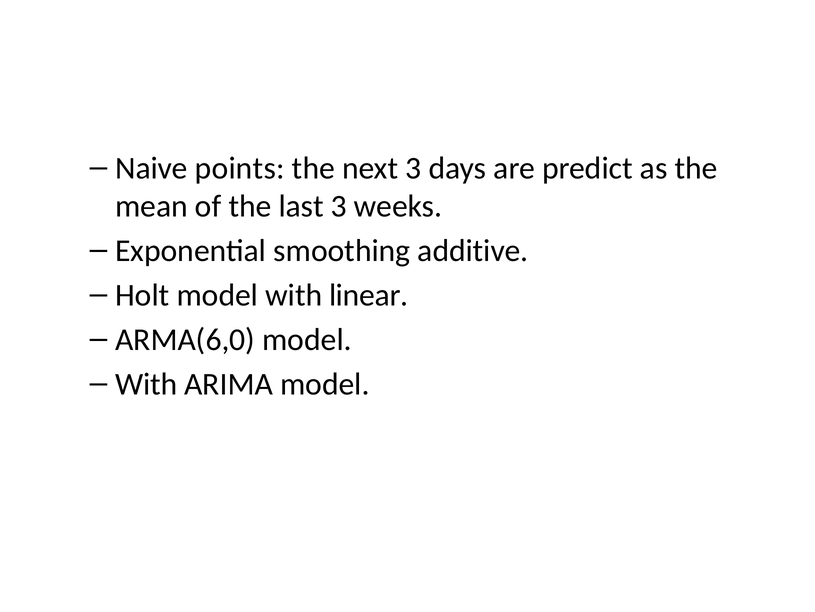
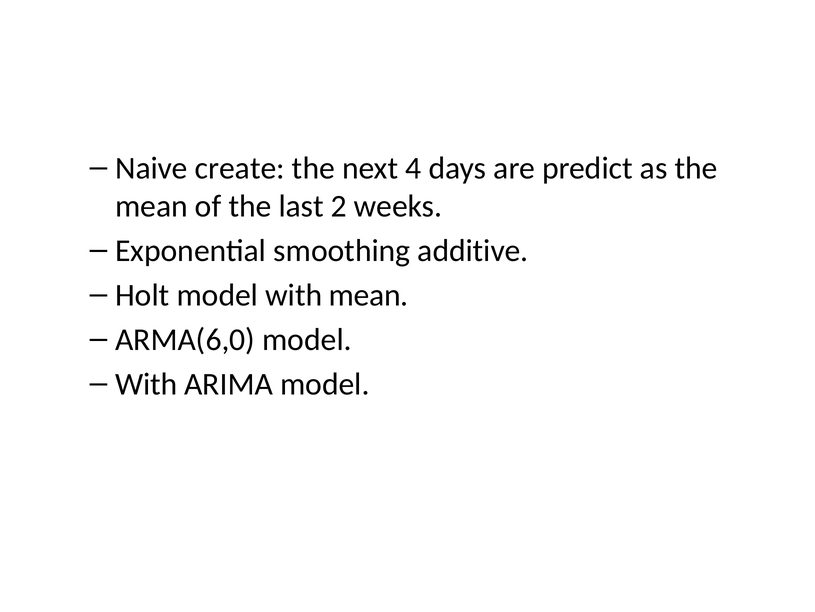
points: points -> create
next 3: 3 -> 4
last 3: 3 -> 2
with linear: linear -> mean
